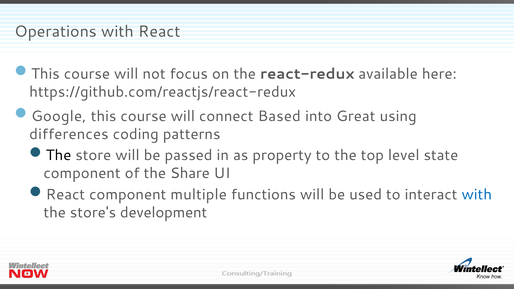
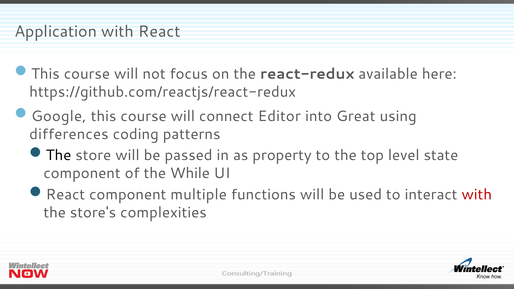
Operations: Operations -> Application
Based: Based -> Editor
Share: Share -> While
with at (477, 195) colour: blue -> red
development: development -> complexities
